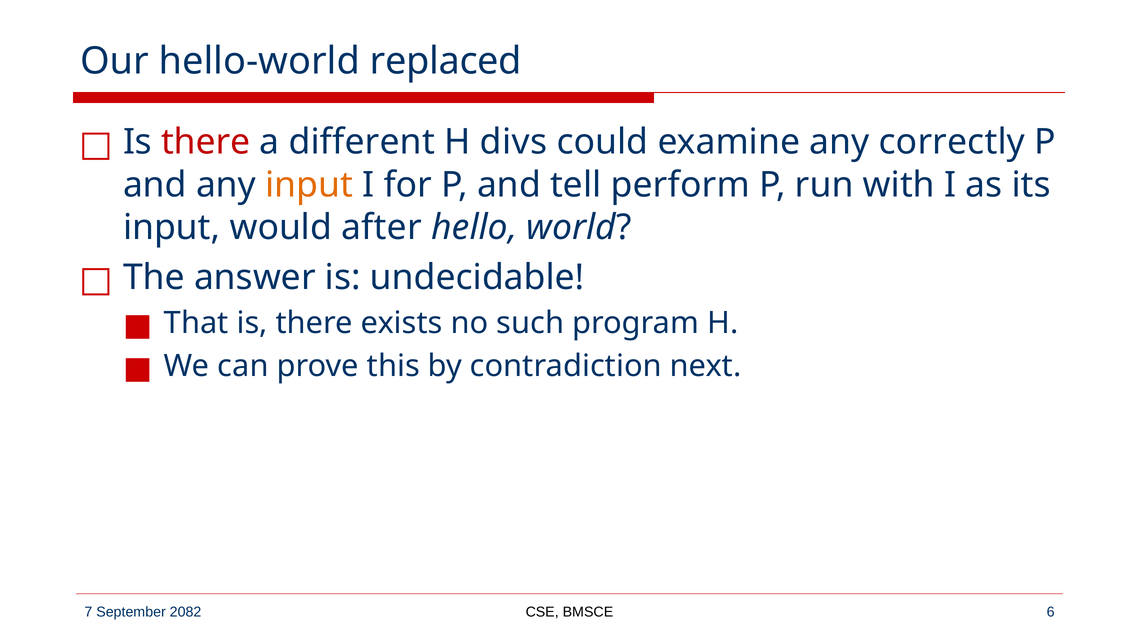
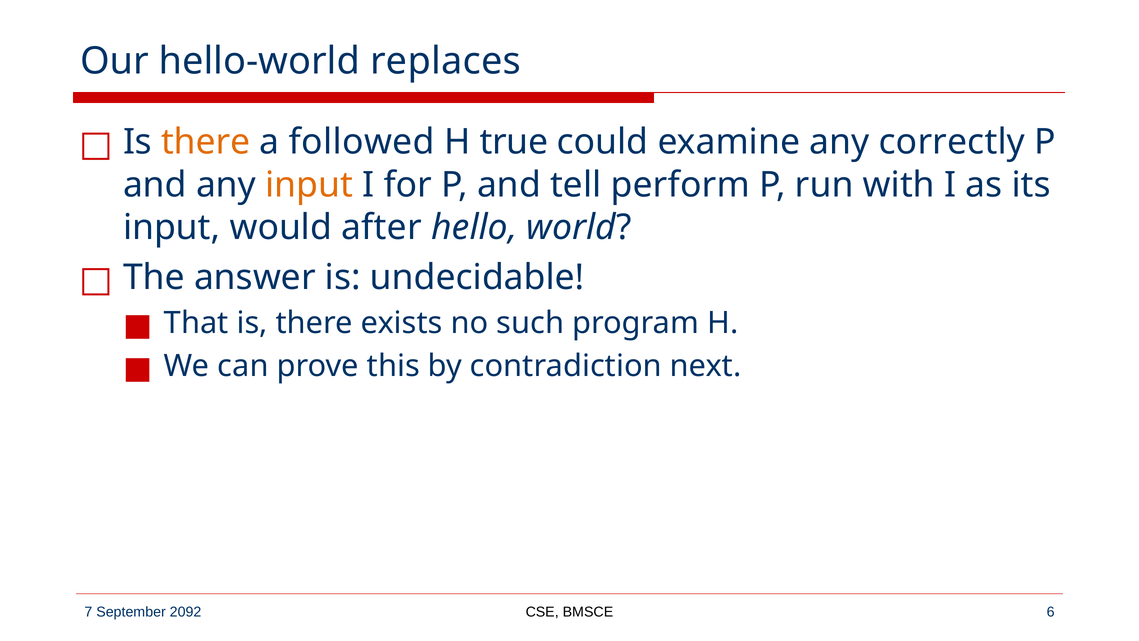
replaced: replaced -> replaces
there at (206, 142) colour: red -> orange
different: different -> followed
divs: divs -> true
2082: 2082 -> 2092
